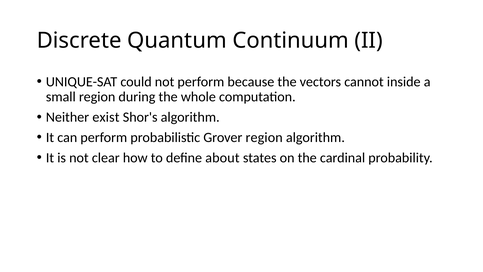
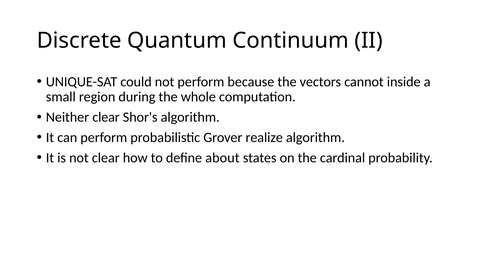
Neither exist: exist -> clear
Grover region: region -> realize
